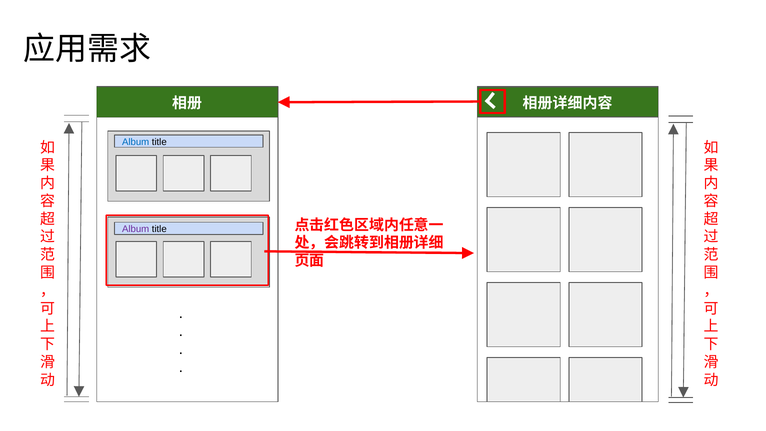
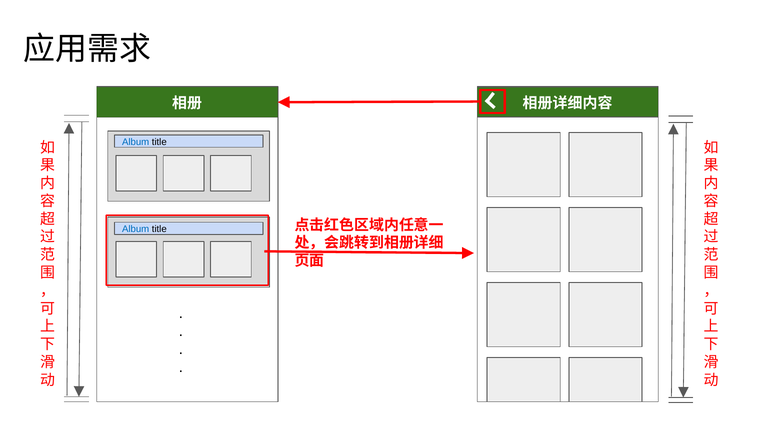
Album at (136, 229) colour: purple -> blue
